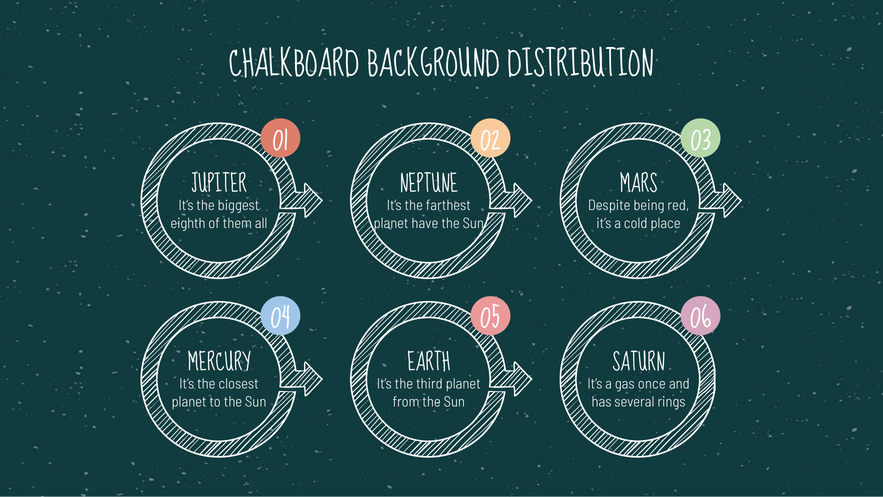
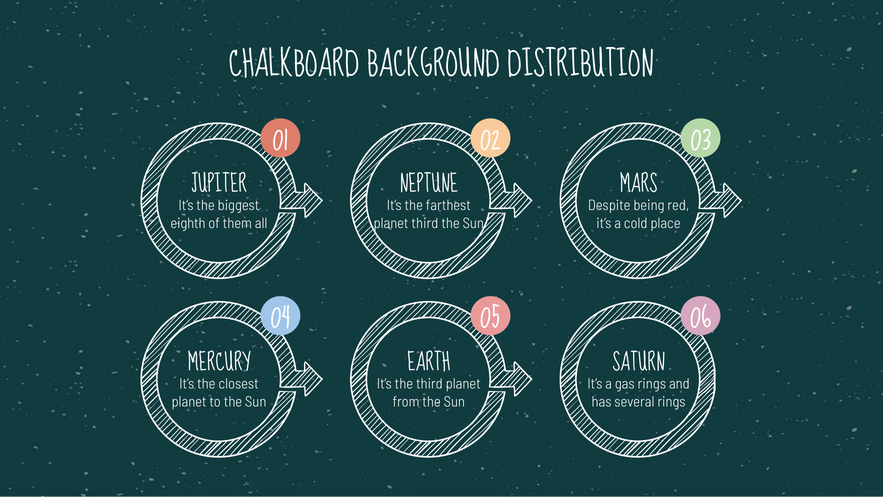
planet have: have -> third
once at (652, 384): once -> rings
